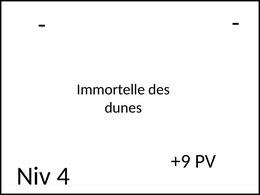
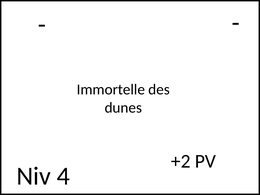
+9: +9 -> +2
